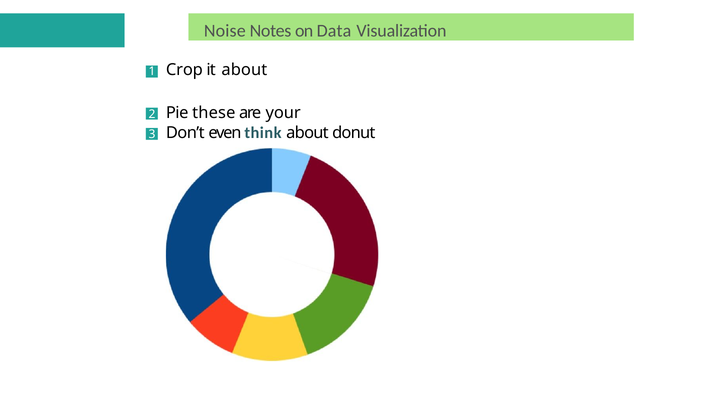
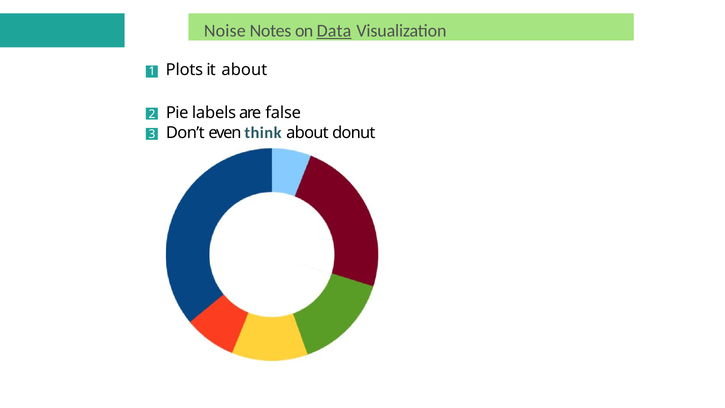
Data underline: none -> present
Crop: Crop -> Plots
these: these -> labels
your: your -> false
